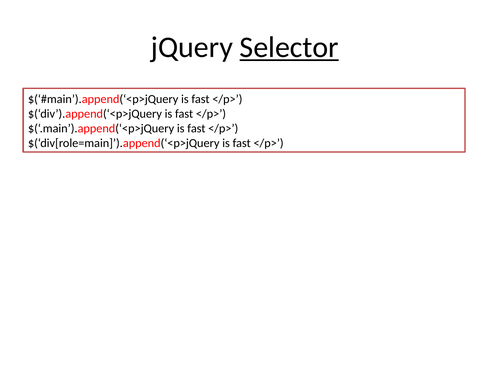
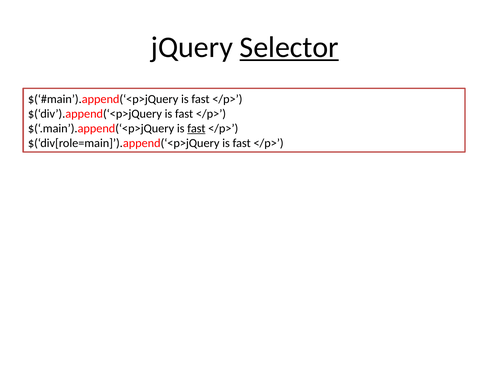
fast at (196, 129) underline: none -> present
